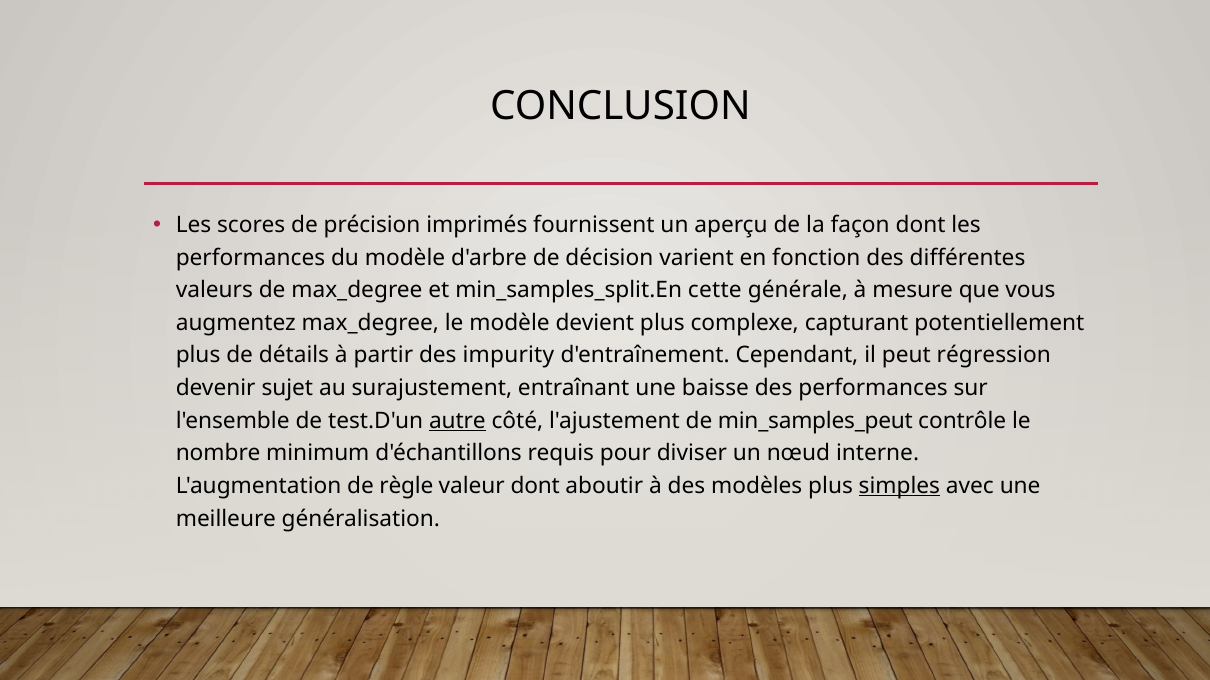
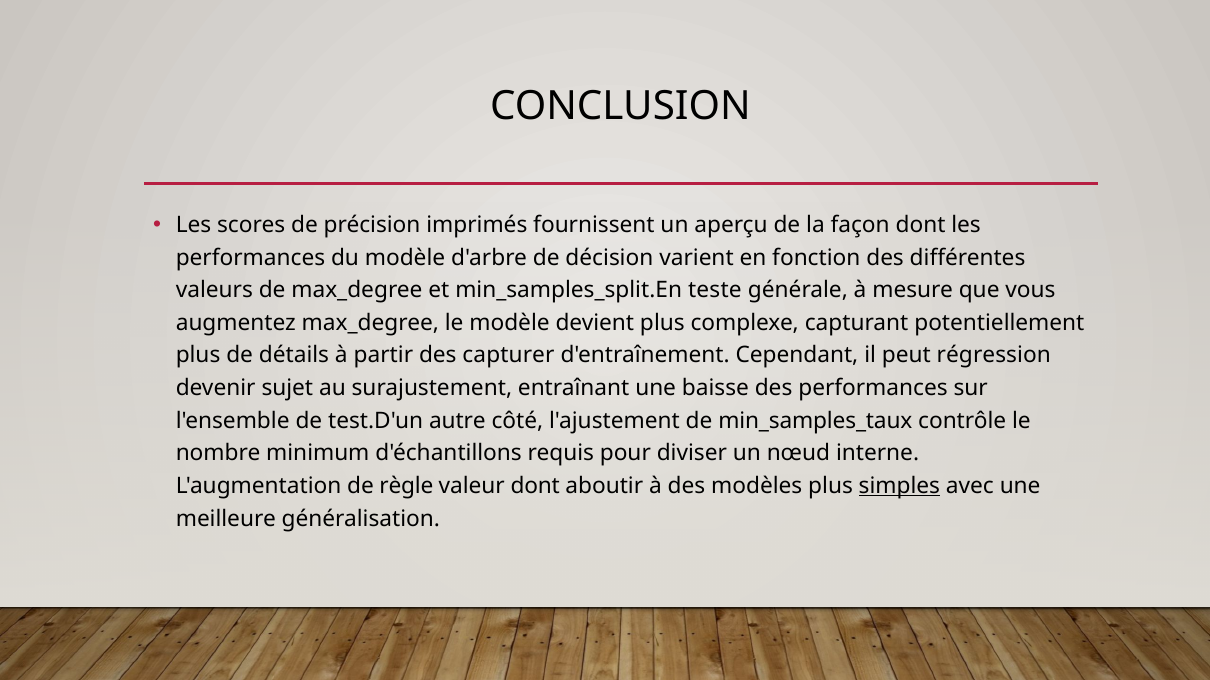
cette: cette -> teste
impurity: impurity -> capturer
autre underline: present -> none
min_samples_peut: min_samples_peut -> min_samples_taux
